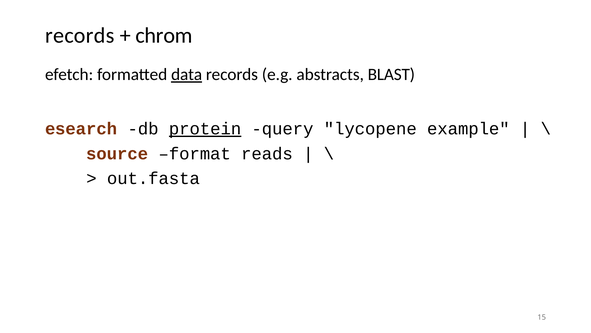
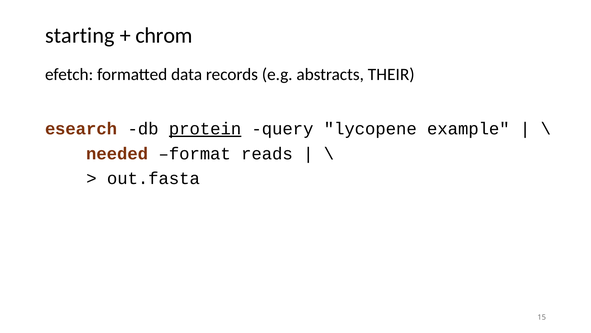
records at (80, 35): records -> starting
data underline: present -> none
BLAST: BLAST -> THEIR
source: source -> needed
